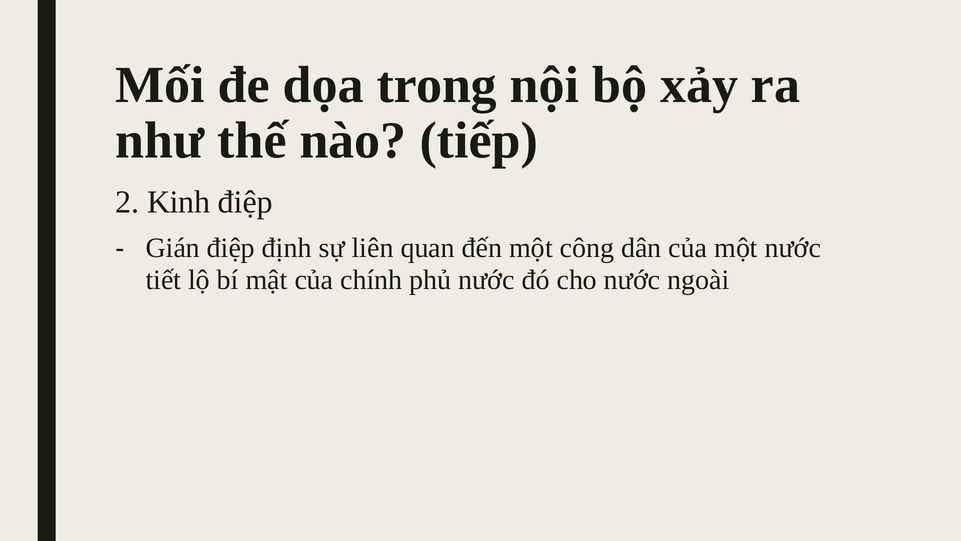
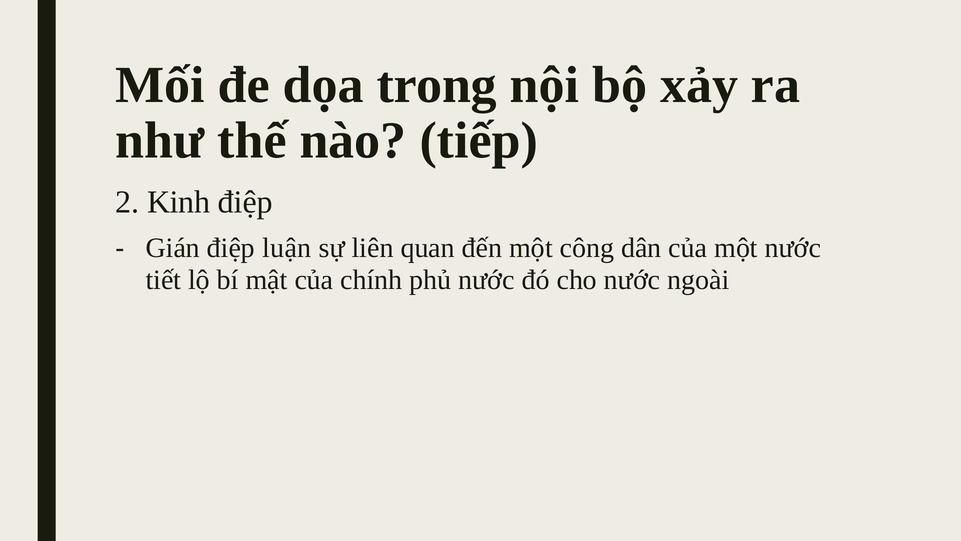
định: định -> luận
